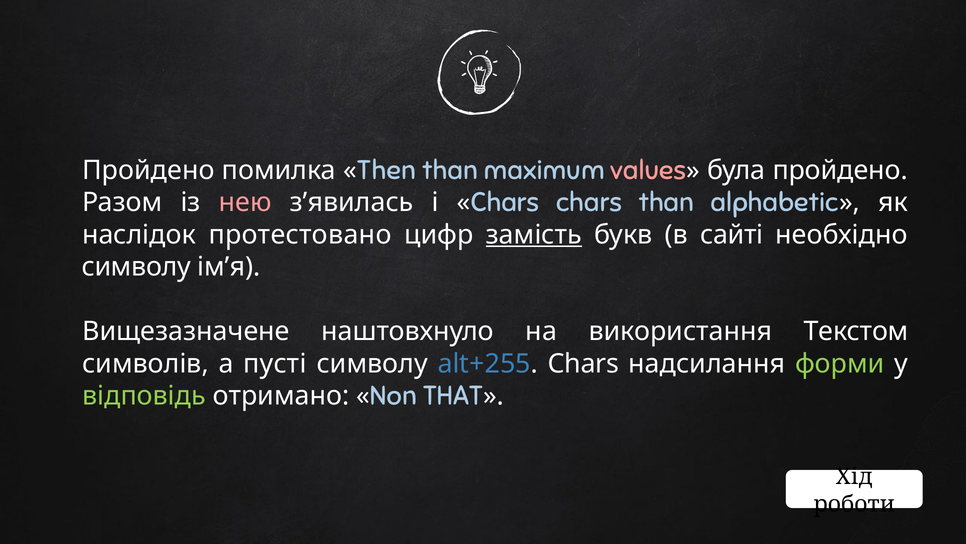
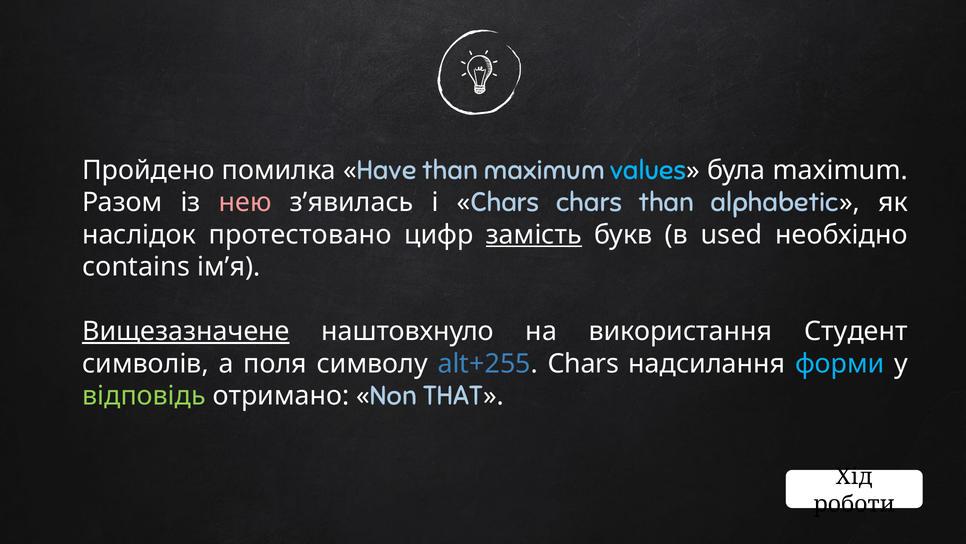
Then: Then -> Have
values colour: pink -> light blue
була пройдено: пройдено -> maximum
сайті: сайті -> used
символу at (136, 267): символу -> contains
Вищезазначене underline: none -> present
Текстом: Текстом -> Студент
пусті: пусті -> поля
форми colour: light green -> light blue
